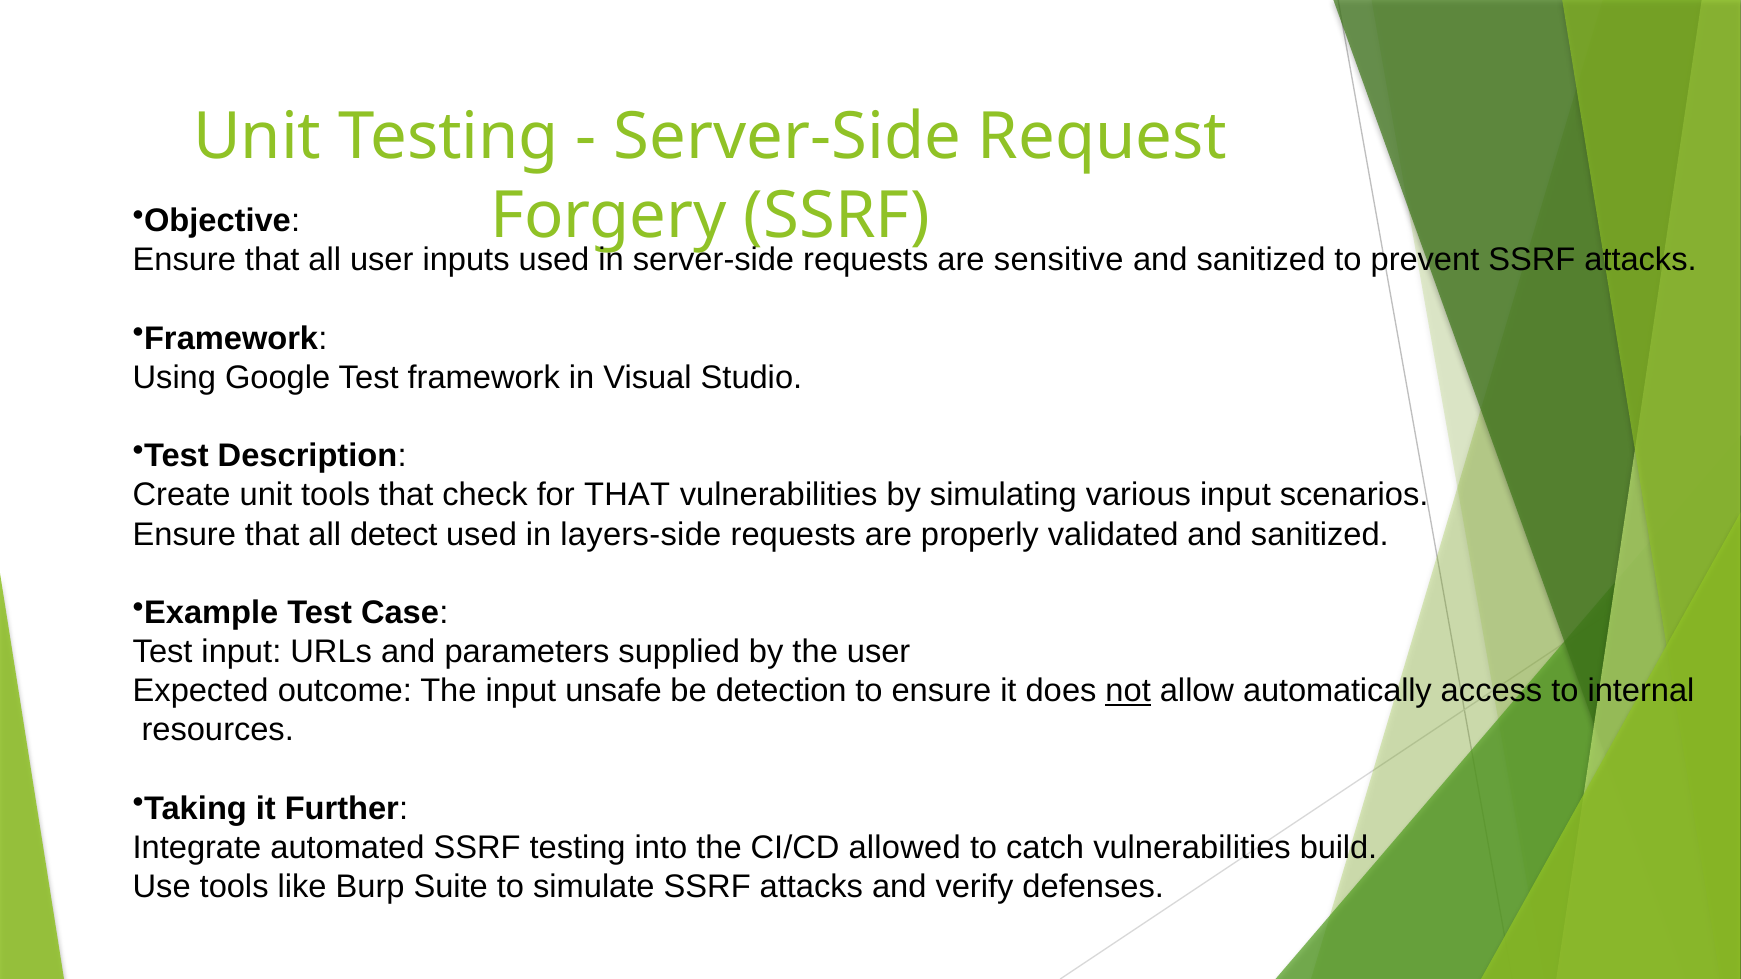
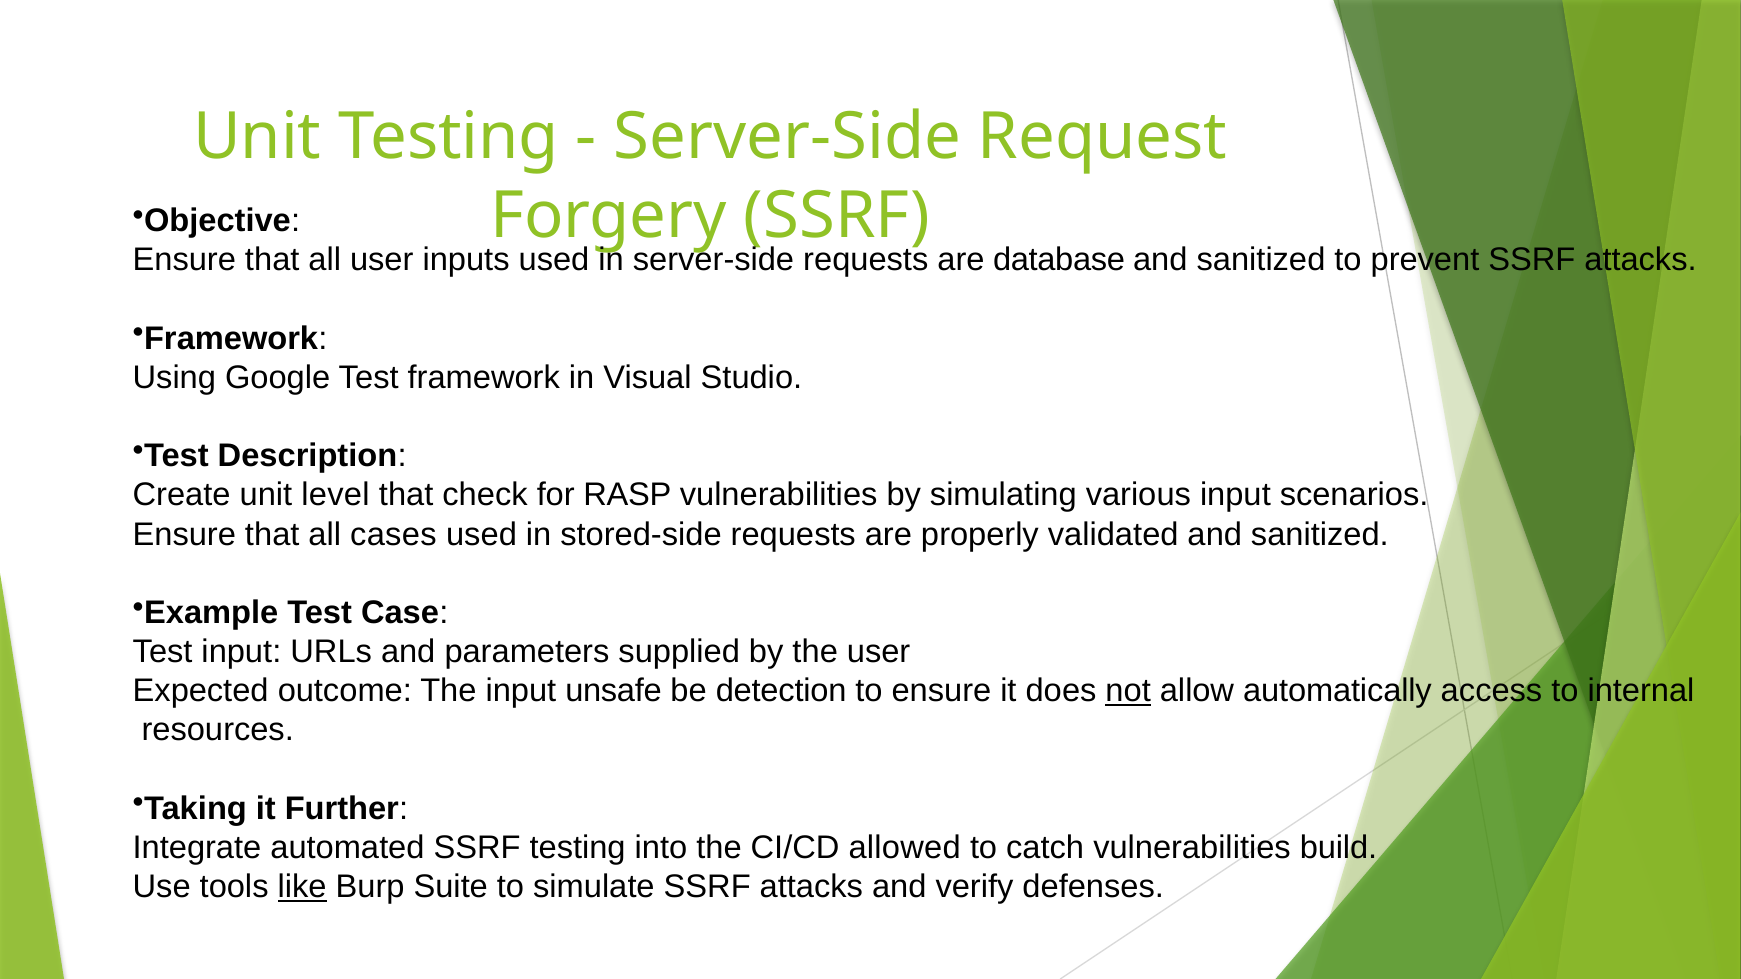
sensitive: sensitive -> database
unit tools: tools -> level
for THAT: THAT -> RASP
detect: detect -> cases
layers-side: layers-side -> stored-side
like underline: none -> present
